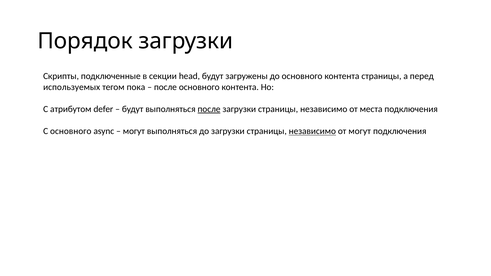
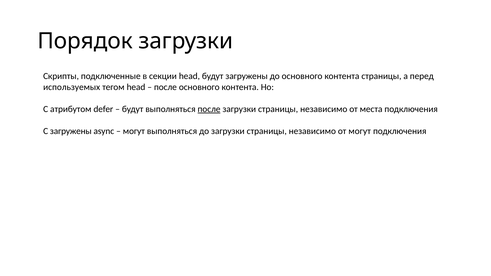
тегом пока: пока -> head
С основного: основного -> загружены
независимо at (312, 131) underline: present -> none
